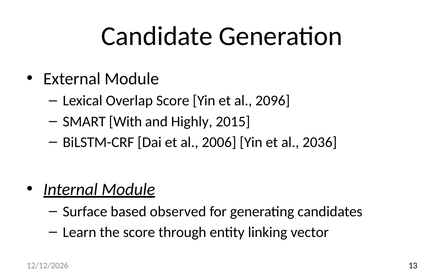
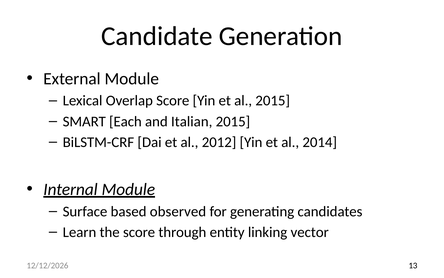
al 2096: 2096 -> 2015
With: With -> Each
Highly: Highly -> Italian
2006: 2006 -> 2012
2036: 2036 -> 2014
